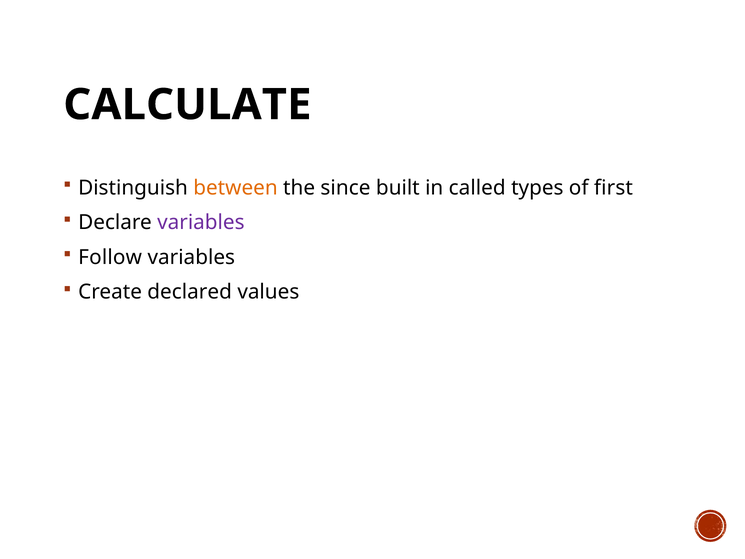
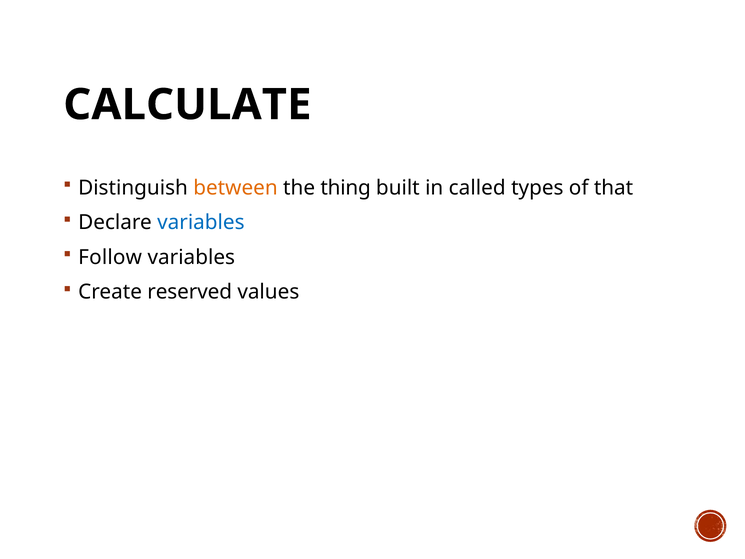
since: since -> thing
first: first -> that
variables at (201, 222) colour: purple -> blue
declared: declared -> reserved
